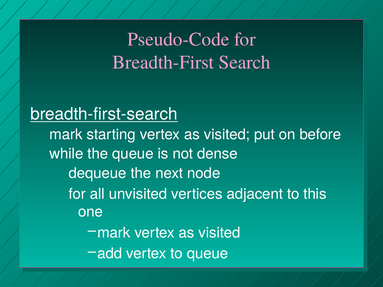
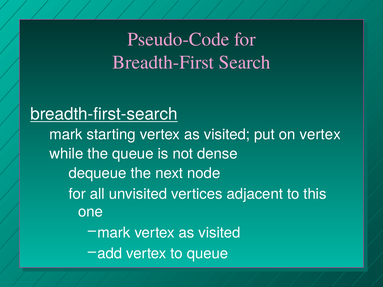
on before: before -> vertex
